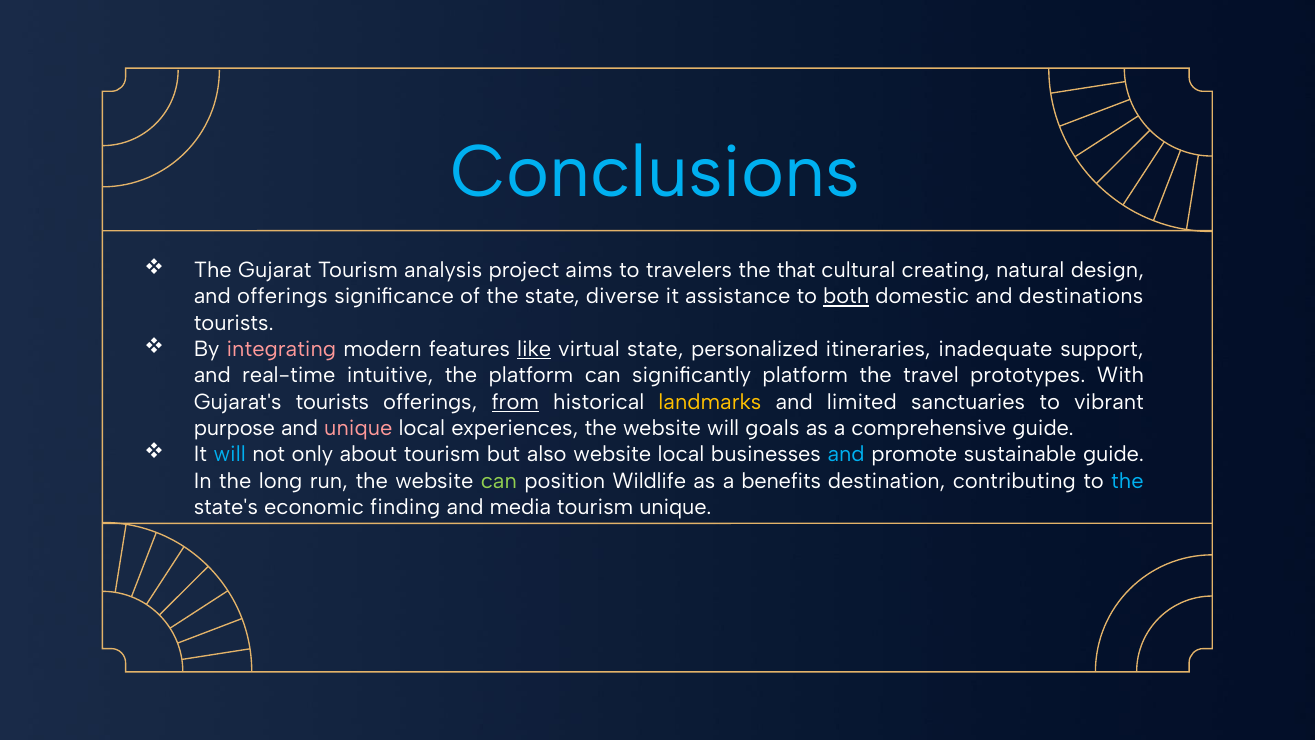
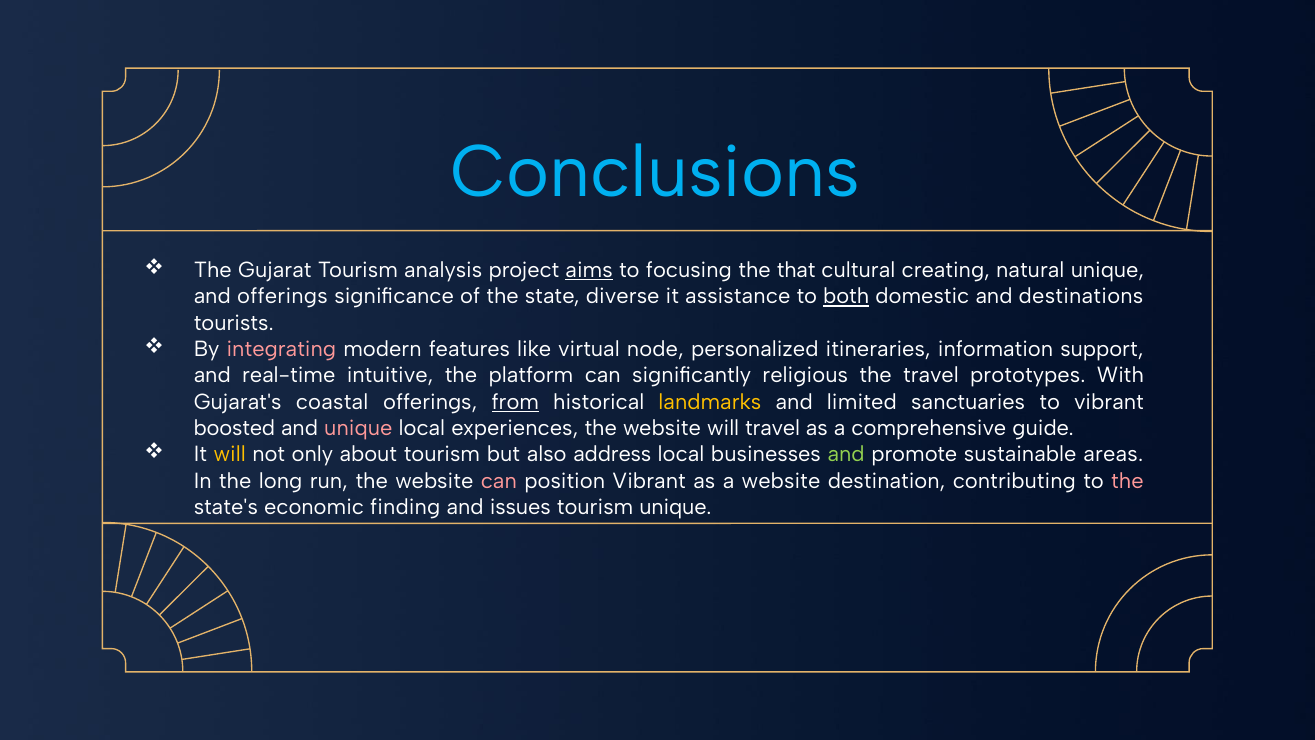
aims underline: none -> present
travelers: travelers -> focusing
natural design: design -> unique
like underline: present -> none
virtual state: state -> node
inadequate: inadequate -> information
significantly platform: platform -> religious
Gujarat's tourists: tourists -> coastal
purpose: purpose -> boosted
will goals: goals -> travel
will at (230, 454) colour: light blue -> yellow
also website: website -> address
and at (846, 454) colour: light blue -> light green
sustainable guide: guide -> areas
can at (499, 481) colour: light green -> pink
position Wildlife: Wildlife -> Vibrant
a benefits: benefits -> website
the at (1127, 481) colour: light blue -> pink
media: media -> issues
